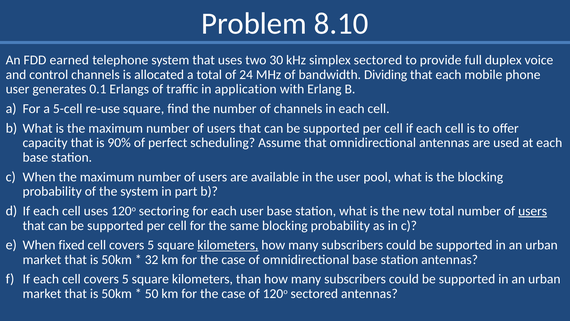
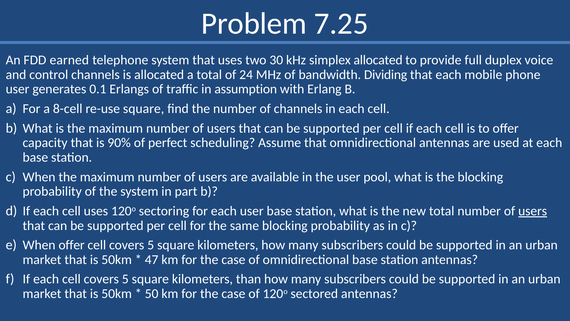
8.10: 8.10 -> 7.25
simplex sectored: sectored -> allocated
application: application -> assumption
5-cell: 5-cell -> 8-cell
When fixed: fixed -> offer
kilometers at (228, 245) underline: present -> none
32: 32 -> 47
